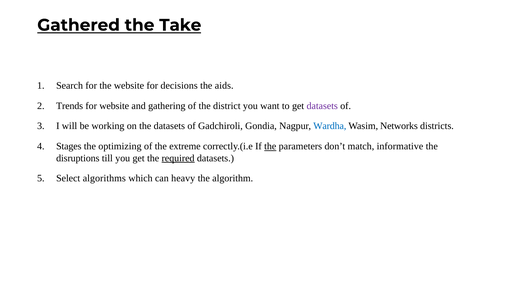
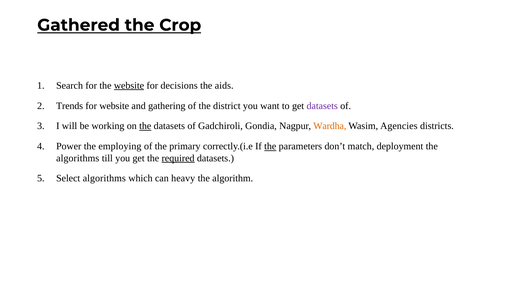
Take: Take -> Crop
website at (129, 86) underline: none -> present
the at (145, 126) underline: none -> present
Wardha colour: blue -> orange
Networks: Networks -> Agencies
Stages: Stages -> Power
optimizing: optimizing -> employing
extreme: extreme -> primary
informative: informative -> deployment
disruptions at (78, 158): disruptions -> algorithms
